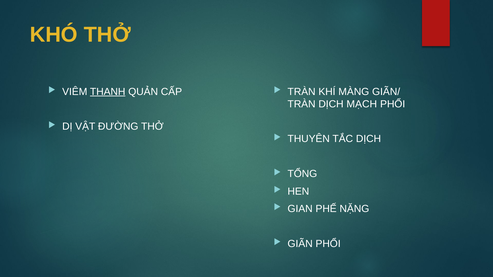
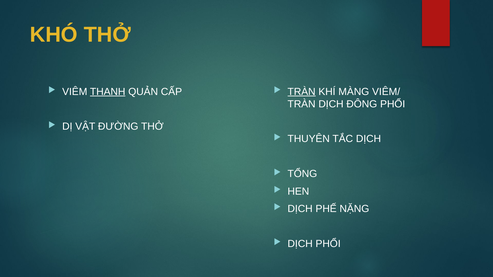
TRÀN at (302, 92) underline: none -> present
GIÃN/: GIÃN/ -> VIÊM/
MẠCH: MẠCH -> ĐÔNG
GIAN at (300, 209): GIAN -> DỊCH
GIÃN at (300, 244): GIÃN -> DỊCH
